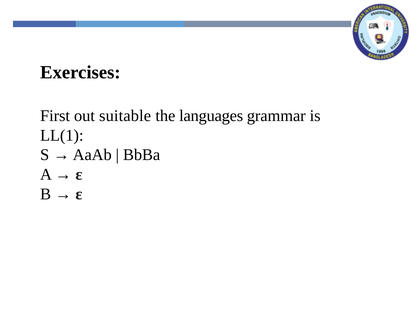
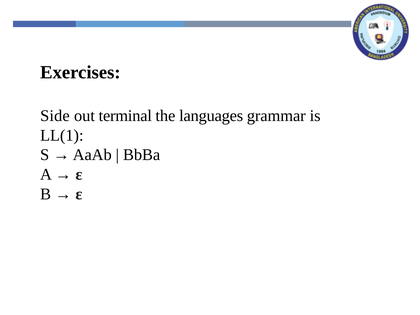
First: First -> Side
suitable: suitable -> terminal
